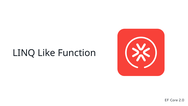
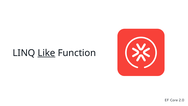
Like underline: none -> present
